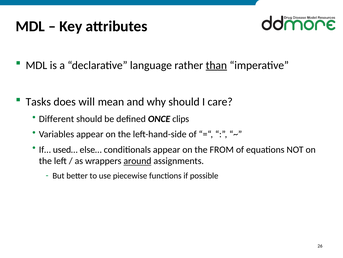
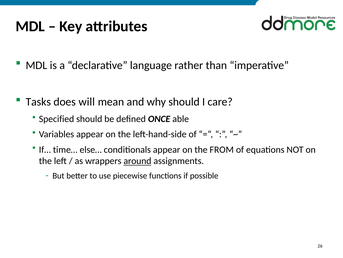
than underline: present -> none
Different: Different -> Specified
clips: clips -> able
used…: used… -> time…
